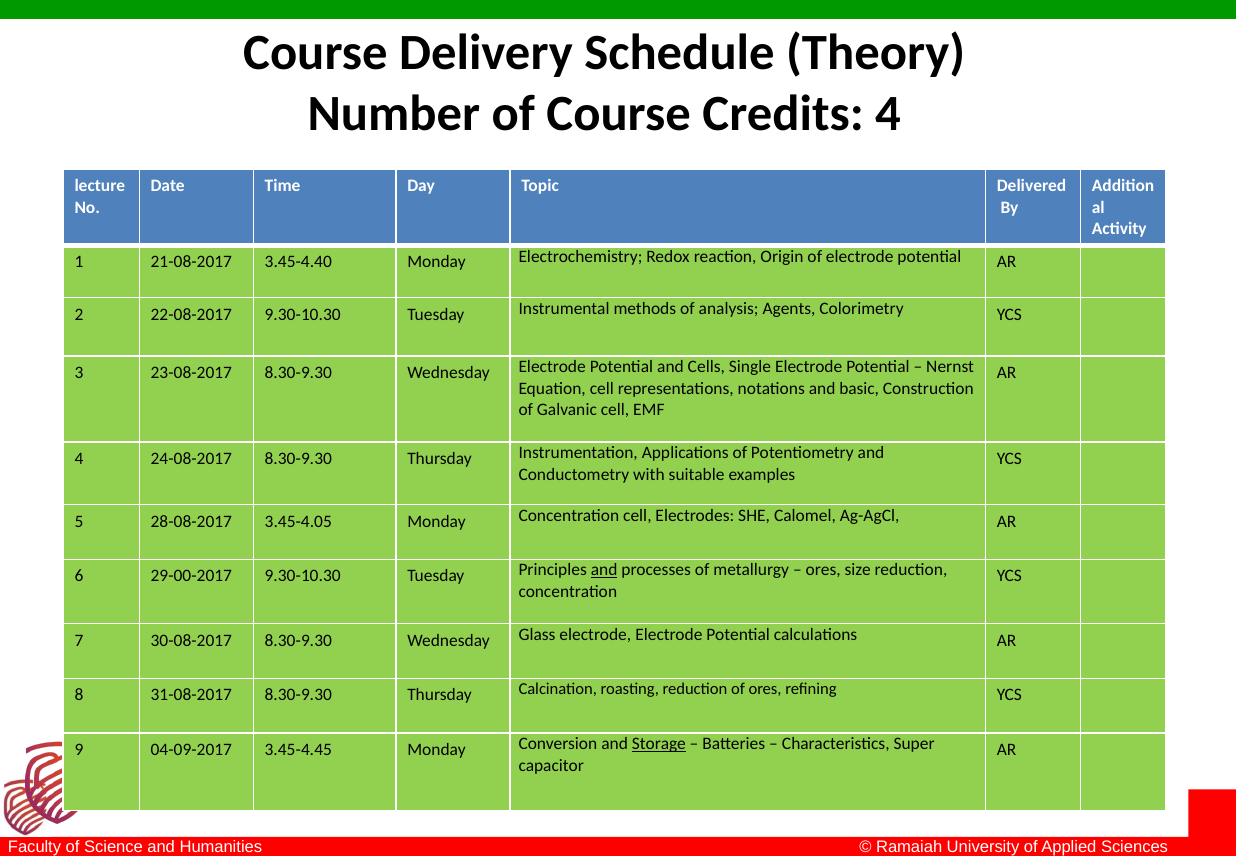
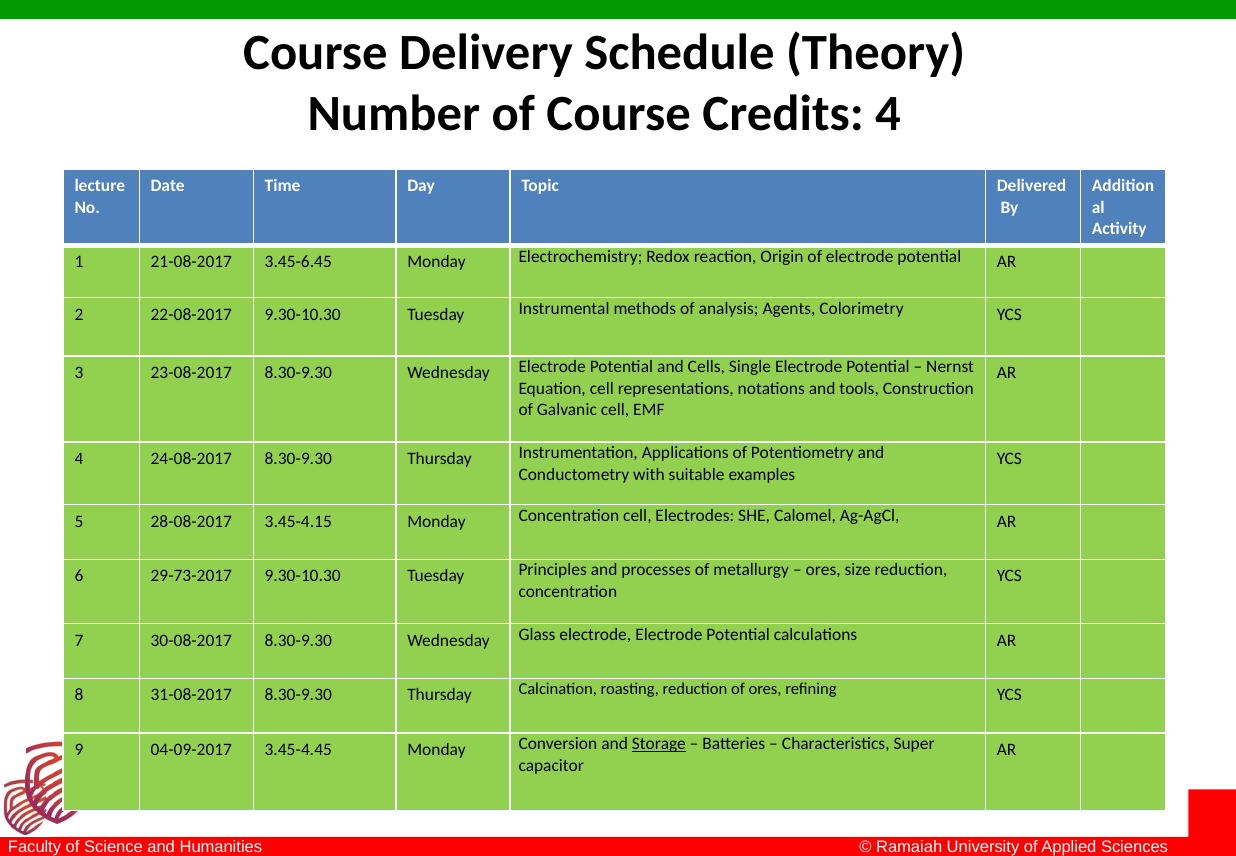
3.45-4.40: 3.45-4.40 -> 3.45-6.45
basic: basic -> tools
3.45-4.05: 3.45-4.05 -> 3.45-4.15
29-00-2017: 29-00-2017 -> 29-73-2017
and at (604, 570) underline: present -> none
